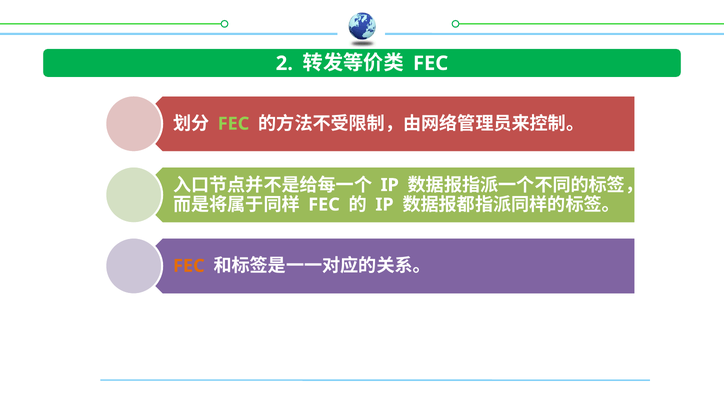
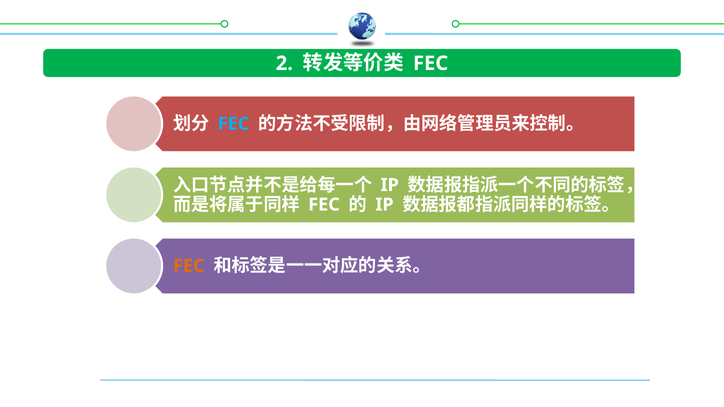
FEC at (234, 124) colour: light green -> light blue
